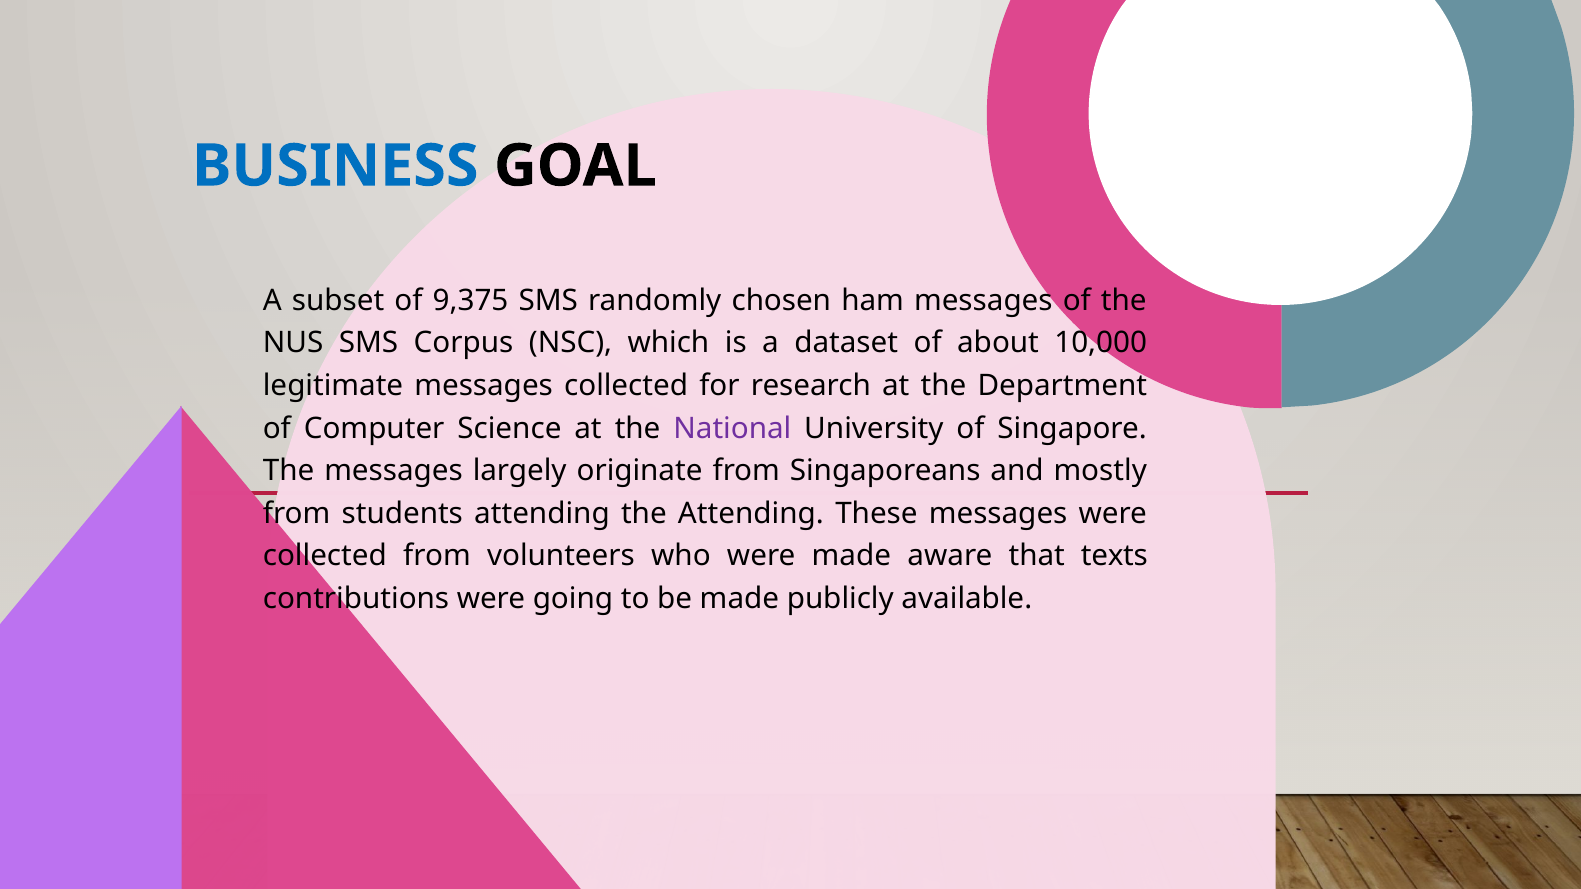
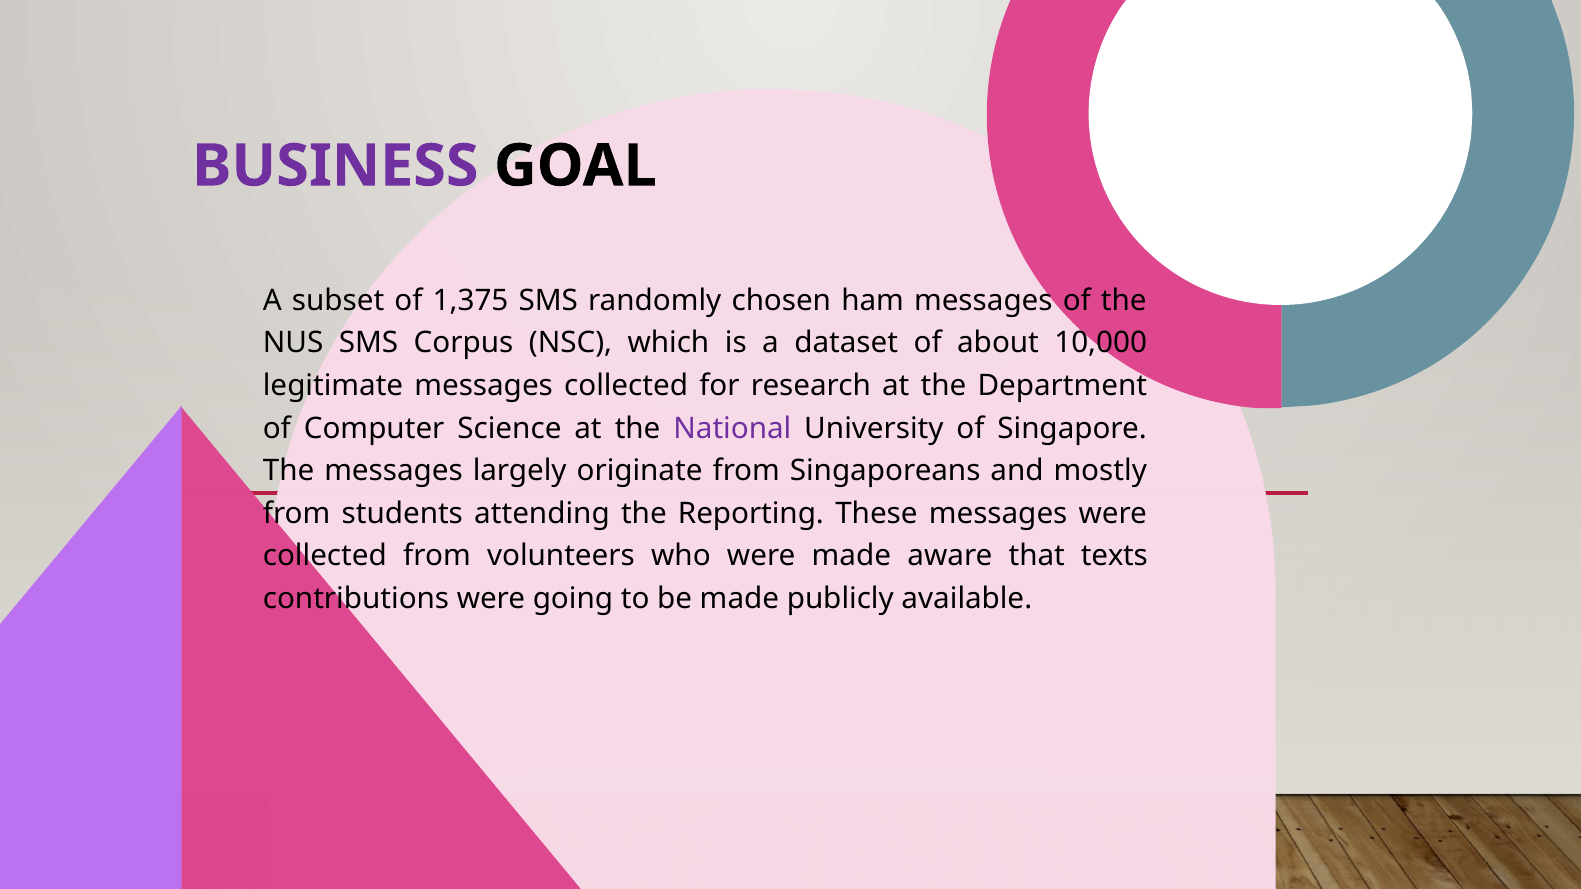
BUSINESS colour: blue -> purple
9,375: 9,375 -> 1,375
the Attending: Attending -> Reporting
